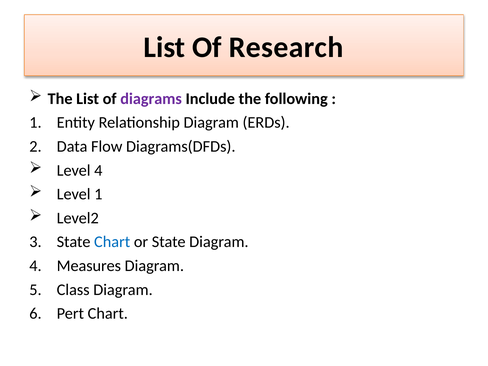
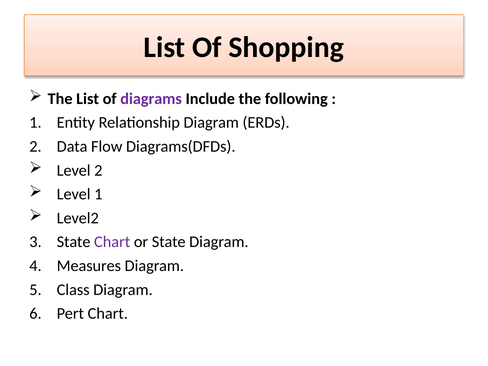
Research: Research -> Shopping
Level 4: 4 -> 2
Chart at (112, 242) colour: blue -> purple
